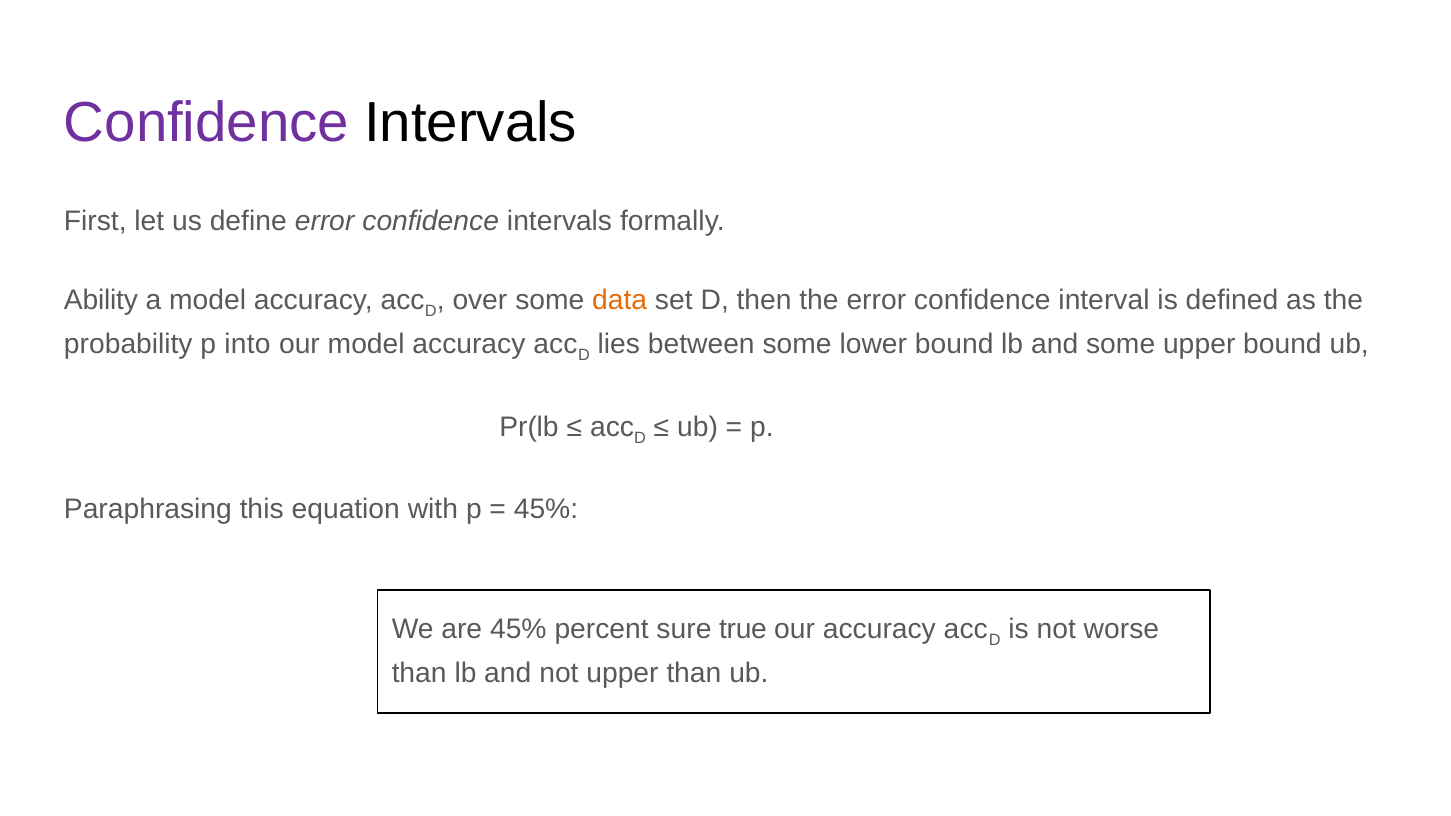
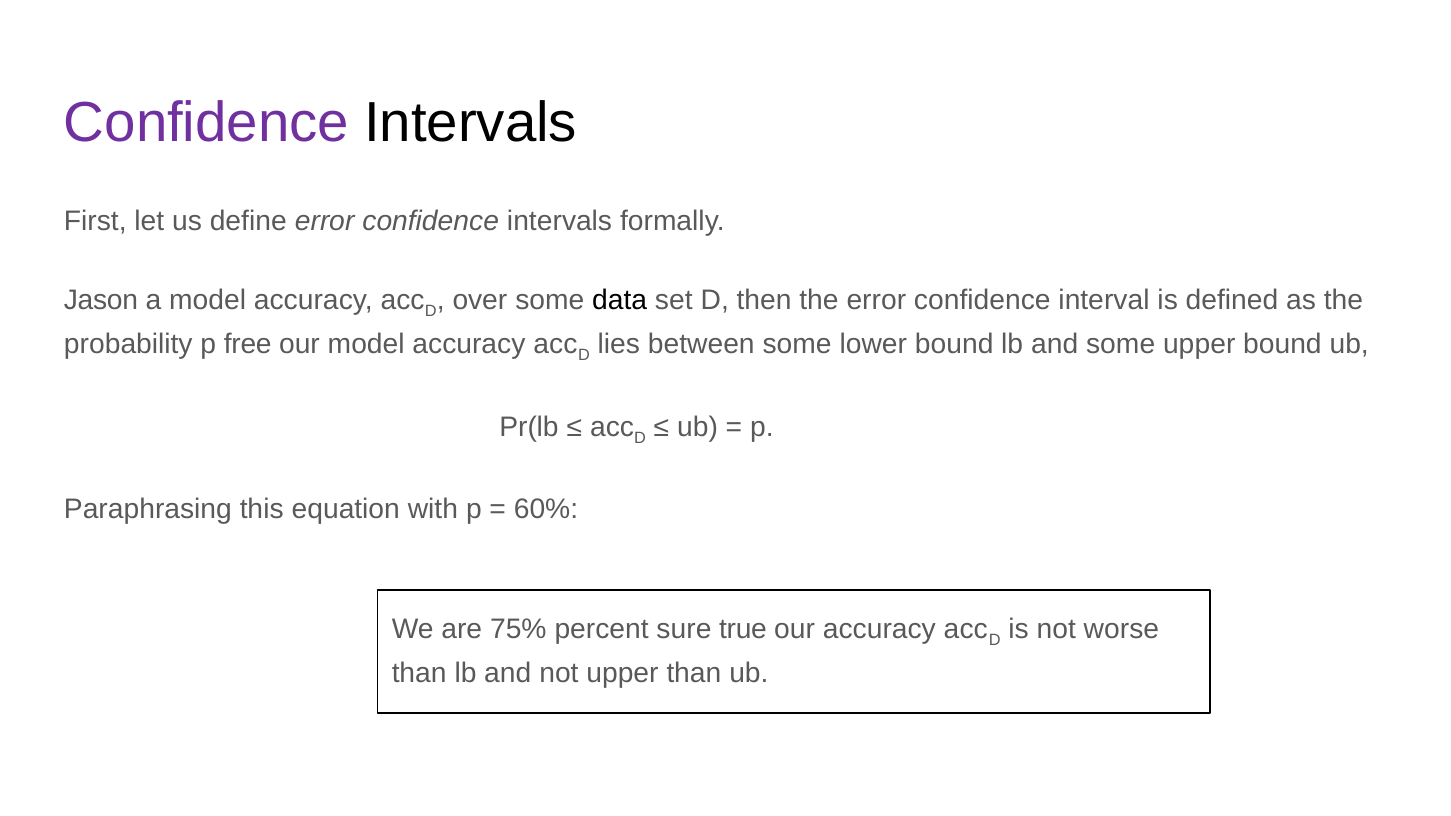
Ability: Ability -> Jason
data colour: orange -> black
into: into -> free
45% at (546, 510): 45% -> 60%
are 45%: 45% -> 75%
